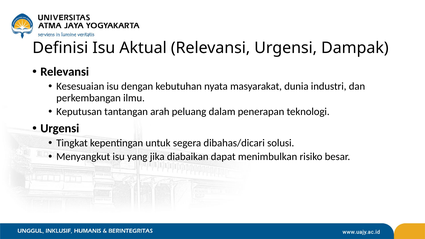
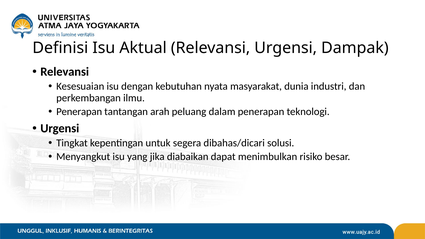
Keputusan at (79, 112): Keputusan -> Penerapan
